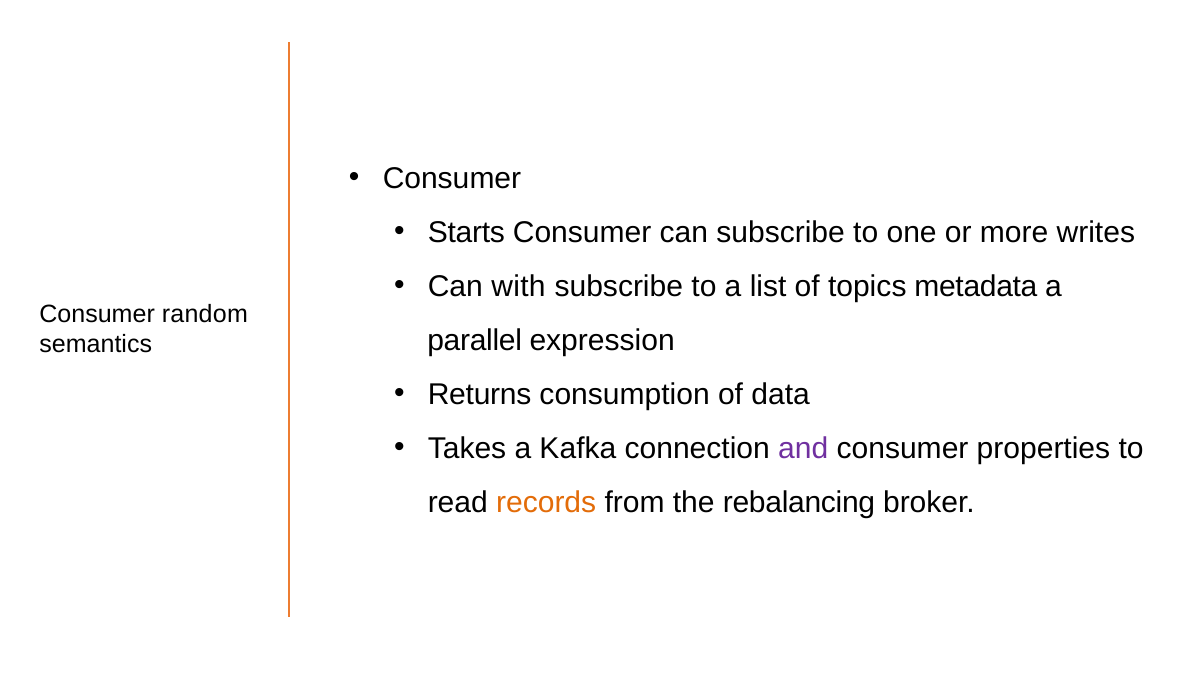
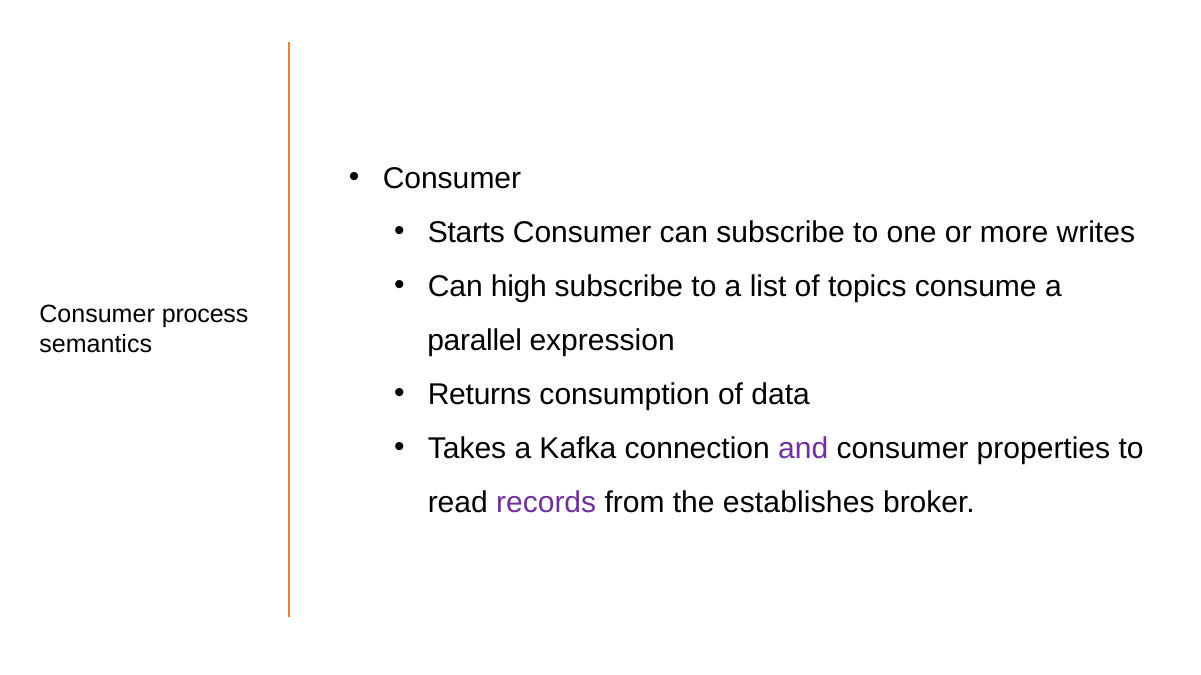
with: with -> high
metadata: metadata -> consume
random: random -> process
records colour: orange -> purple
rebalancing: rebalancing -> establishes
